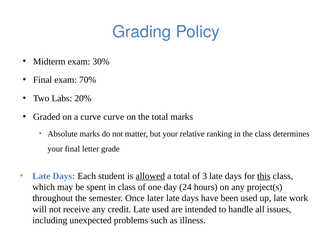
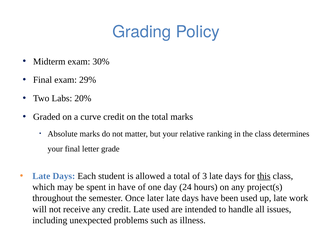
70%: 70% -> 29%
curve curve: curve -> credit
allowed underline: present -> none
in class: class -> have
